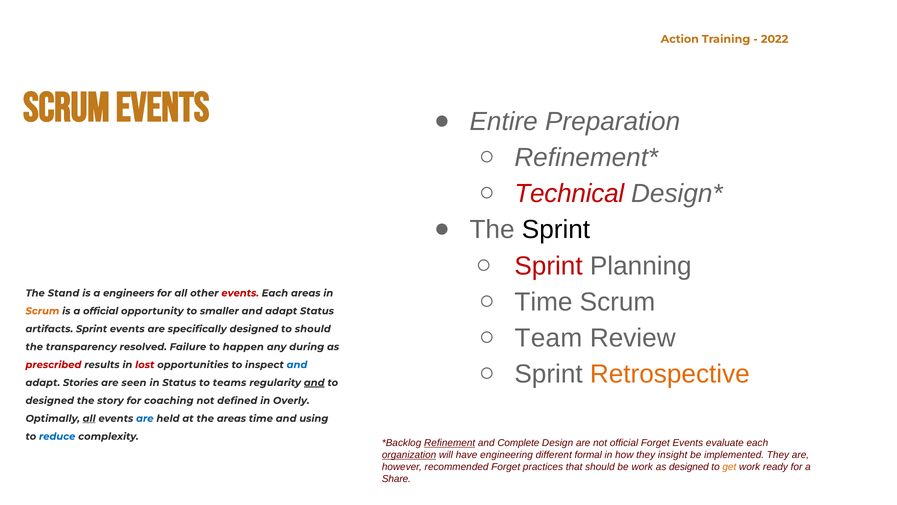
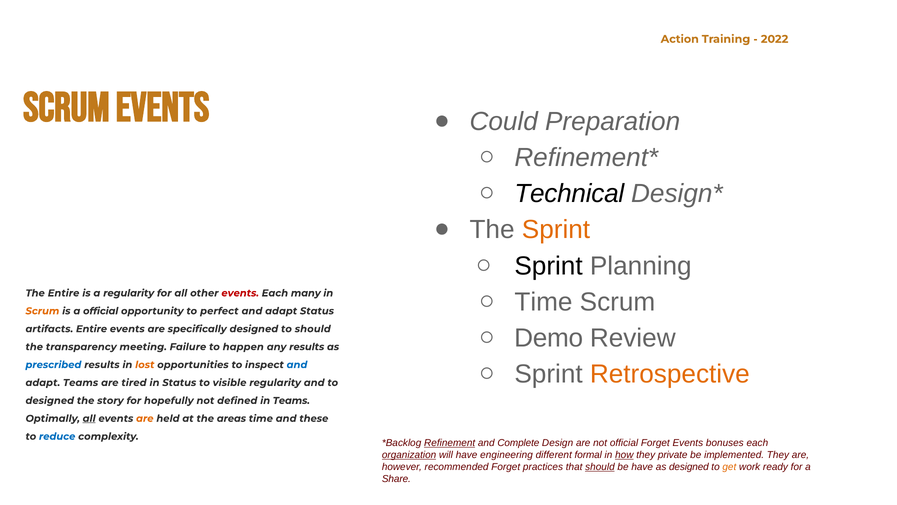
Entire: Entire -> Could
Technical colour: red -> black
Sprint at (556, 230) colour: black -> orange
Sprint at (549, 266) colour: red -> black
The Stand: Stand -> Entire
a engineers: engineers -> regularity
Each areas: areas -> many
smaller: smaller -> perfect
Team: Team -> Demo
artifacts Sprint: Sprint -> Entire
resolved: resolved -> meeting
any during: during -> results
prescribed colour: red -> blue
lost colour: red -> orange
adapt Stories: Stories -> Teams
seen: seen -> tired
teams: teams -> visible
and at (314, 382) underline: present -> none
coaching: coaching -> hopefully
in Overly: Overly -> Teams
are at (145, 418) colour: blue -> orange
using: using -> these
evaluate: evaluate -> bonuses
how underline: none -> present
insight: insight -> private
should at (600, 467) underline: none -> present
be work: work -> have
